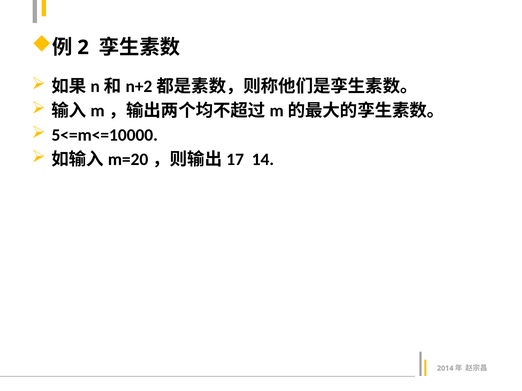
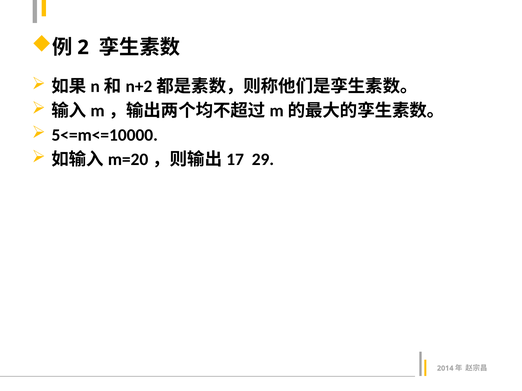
14: 14 -> 29
